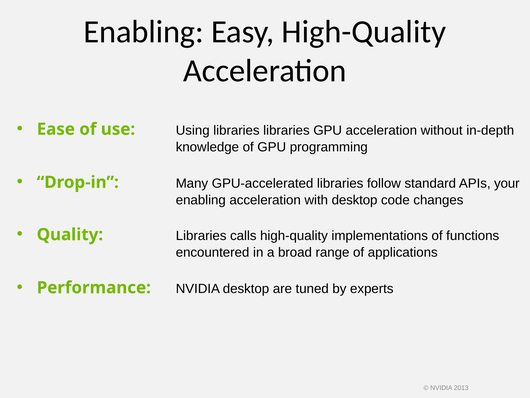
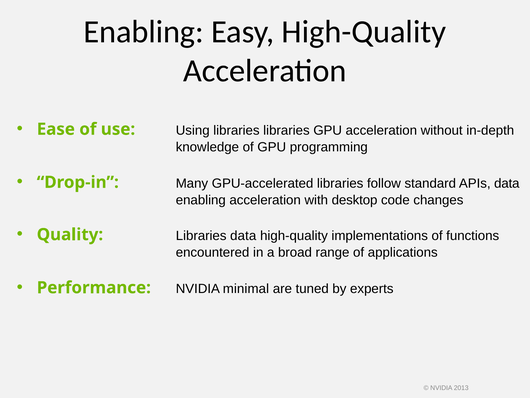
APIs your: your -> data
Libraries calls: calls -> data
NVIDIA desktop: desktop -> minimal
